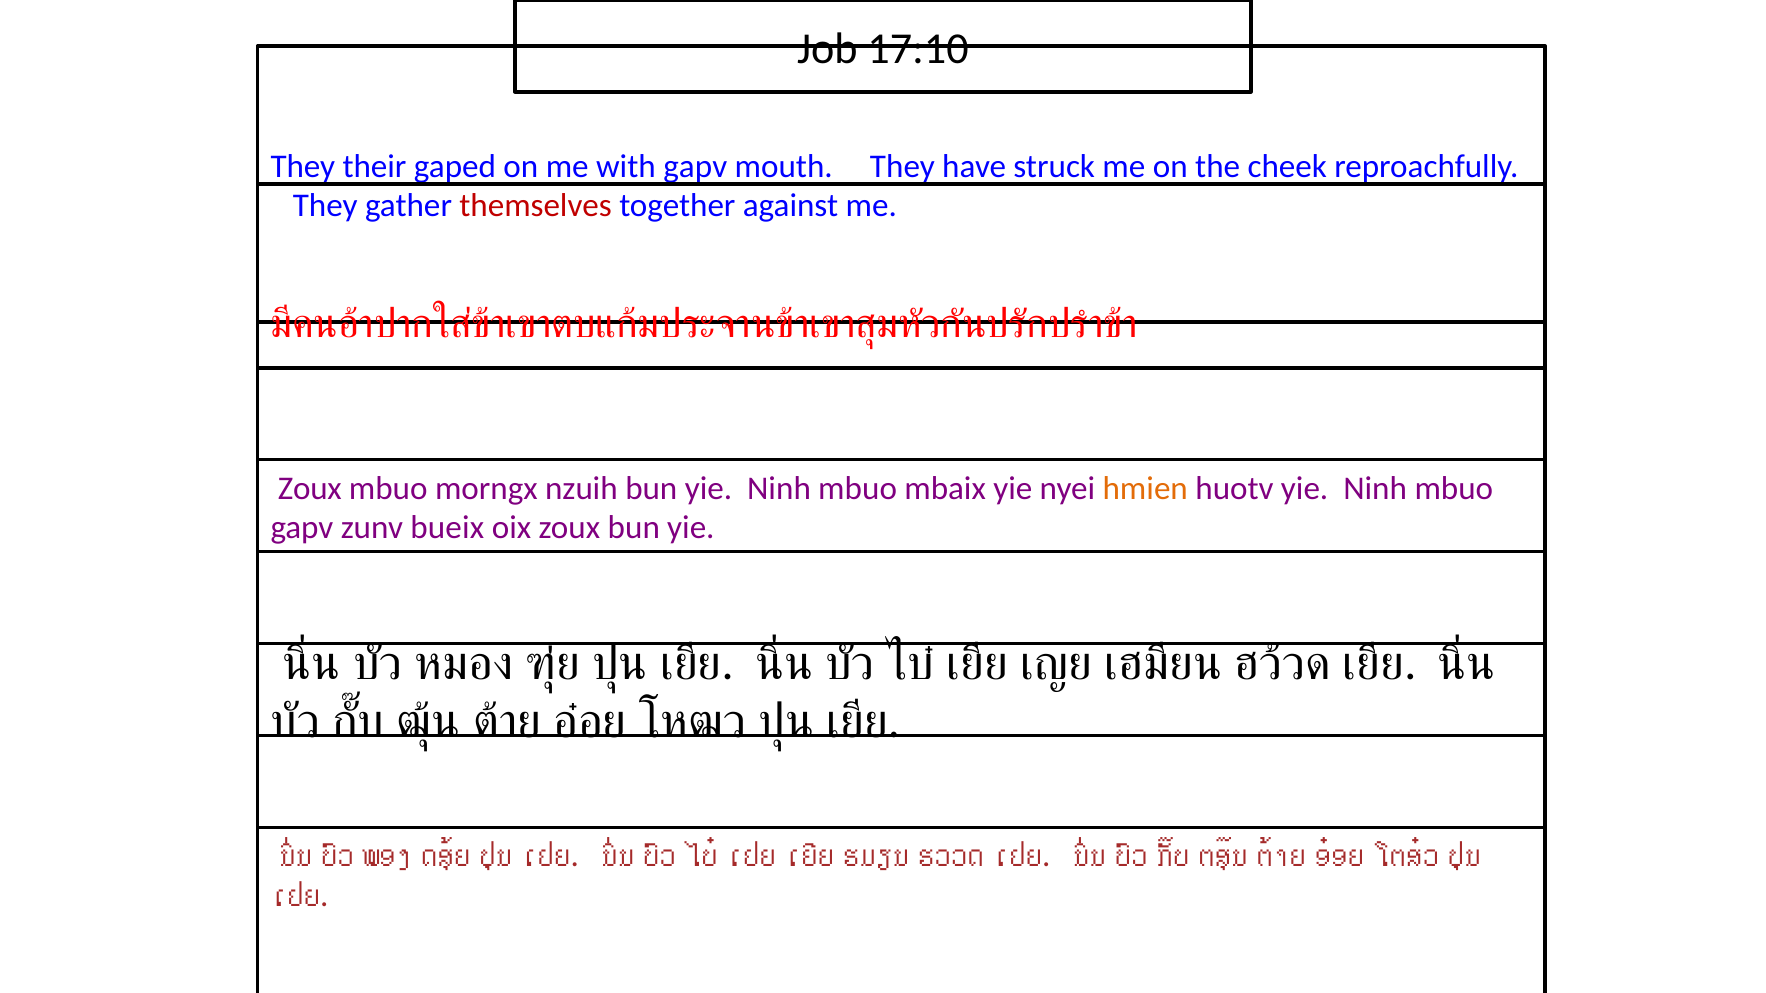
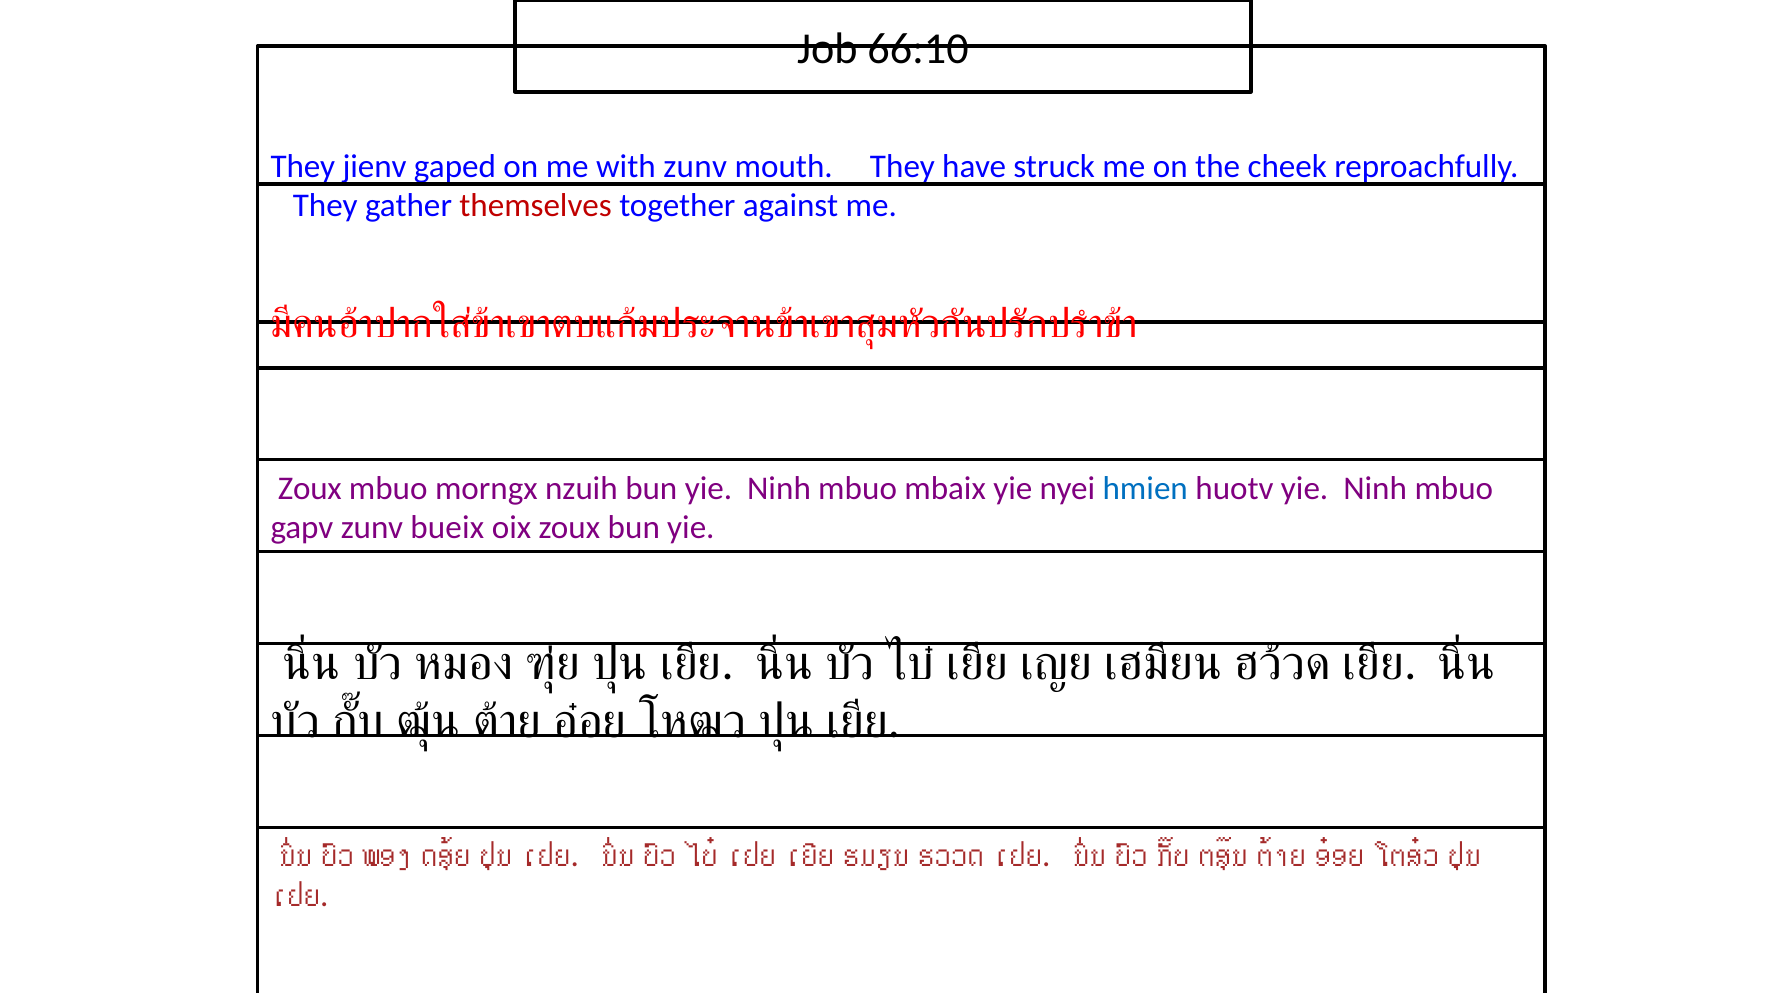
17:10: 17:10 -> 66:10
their: their -> jienv
with gapv: gapv -> zunv
hmien colour: orange -> blue
